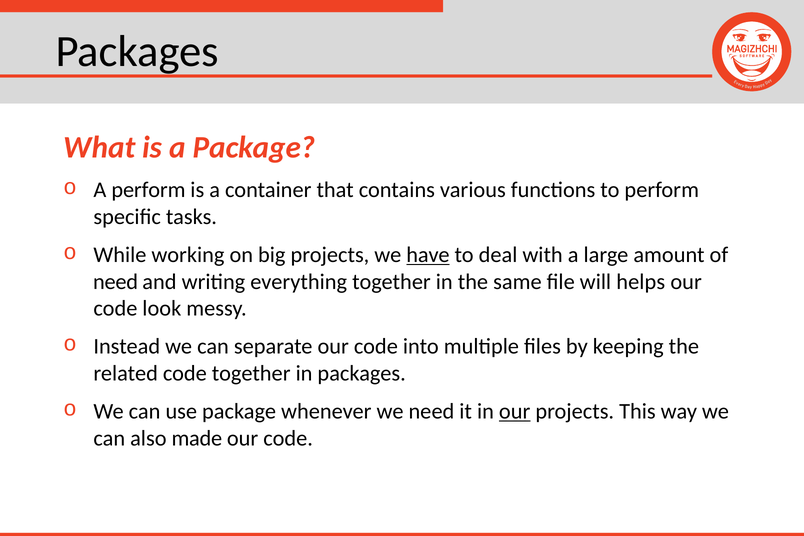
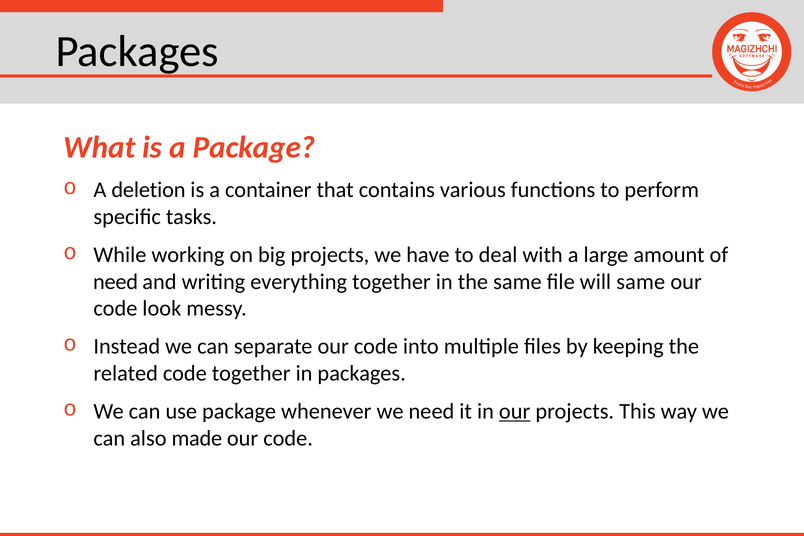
A perform: perform -> deletion
have underline: present -> none
will helps: helps -> same
